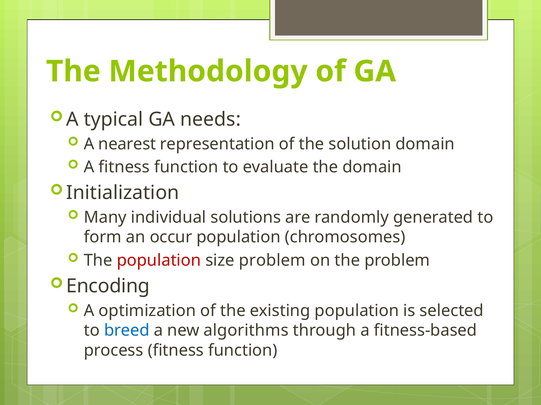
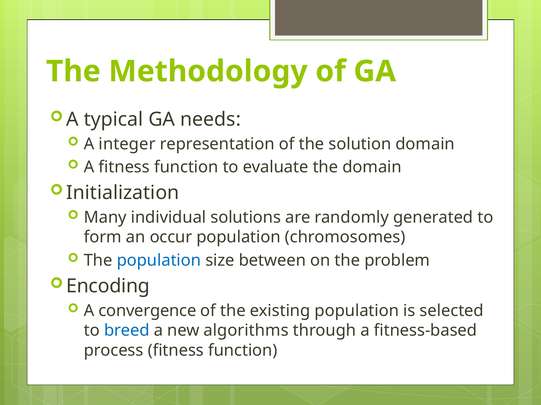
nearest: nearest -> integer
population at (159, 261) colour: red -> blue
size problem: problem -> between
optimization: optimization -> convergence
